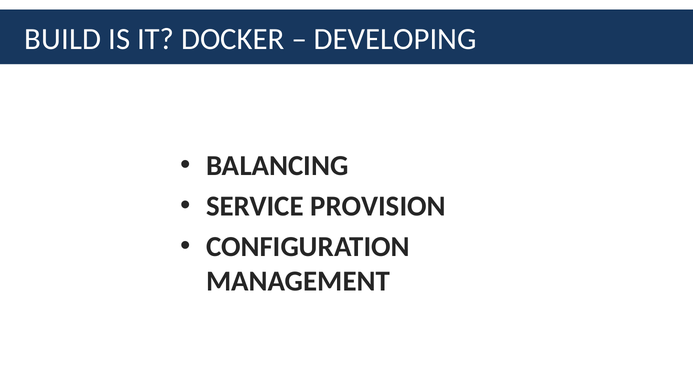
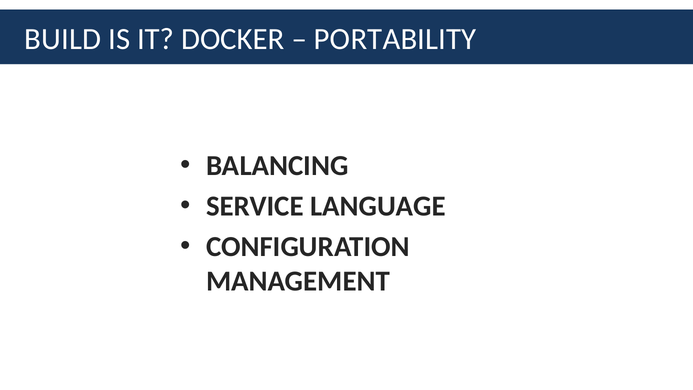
DEVELOPING: DEVELOPING -> PORTABILITY
PROVISION: PROVISION -> LANGUAGE
